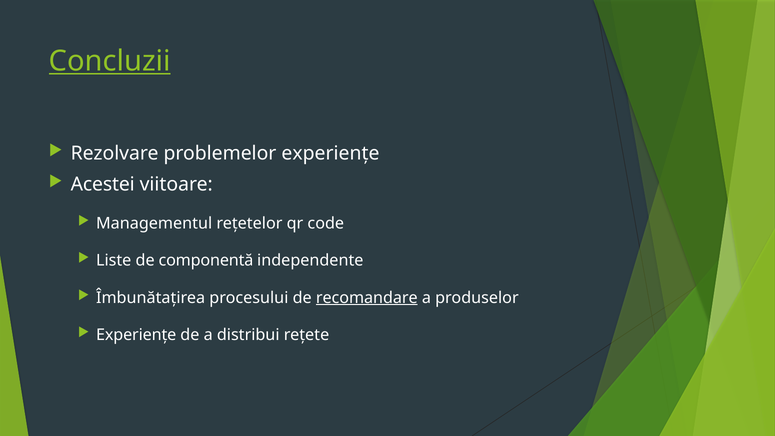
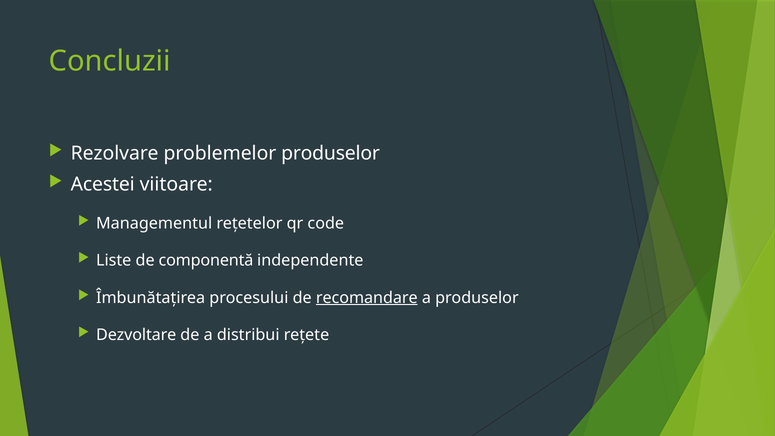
Concluzii underline: present -> none
problemelor experiențe: experiențe -> produselor
Experiențe at (136, 335): Experiențe -> Dezvoltare
